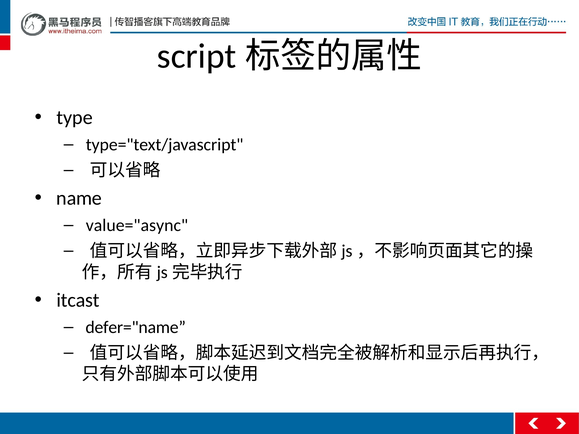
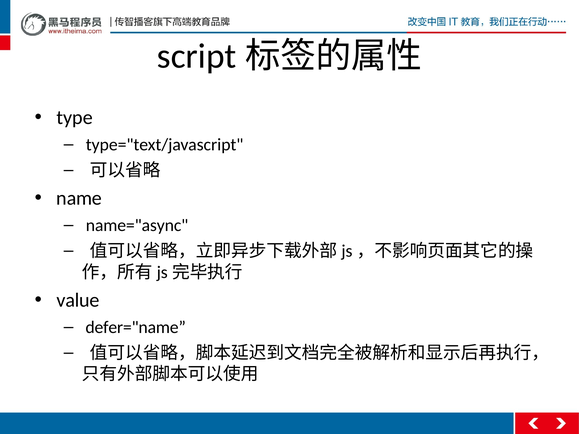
value="async: value="async -> name="async
itcast: itcast -> value
